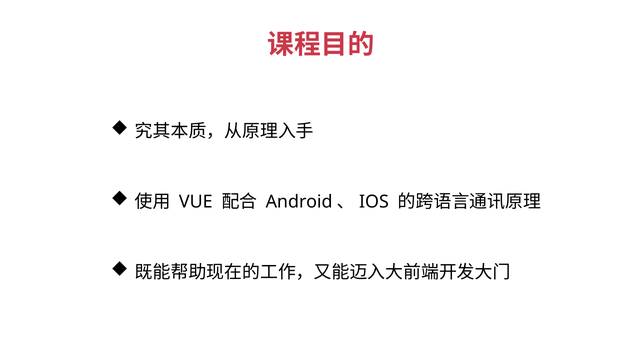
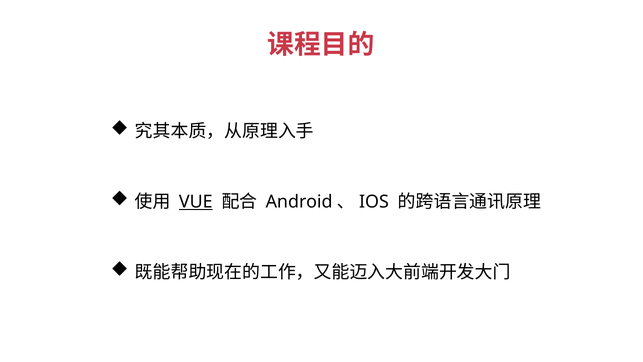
VUE underline: none -> present
